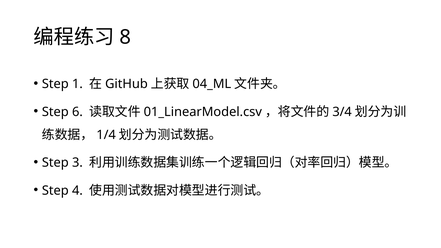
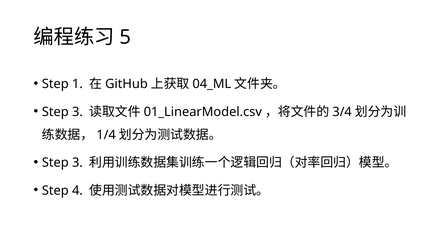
8: 8 -> 5
6 at (77, 112): 6 -> 3
